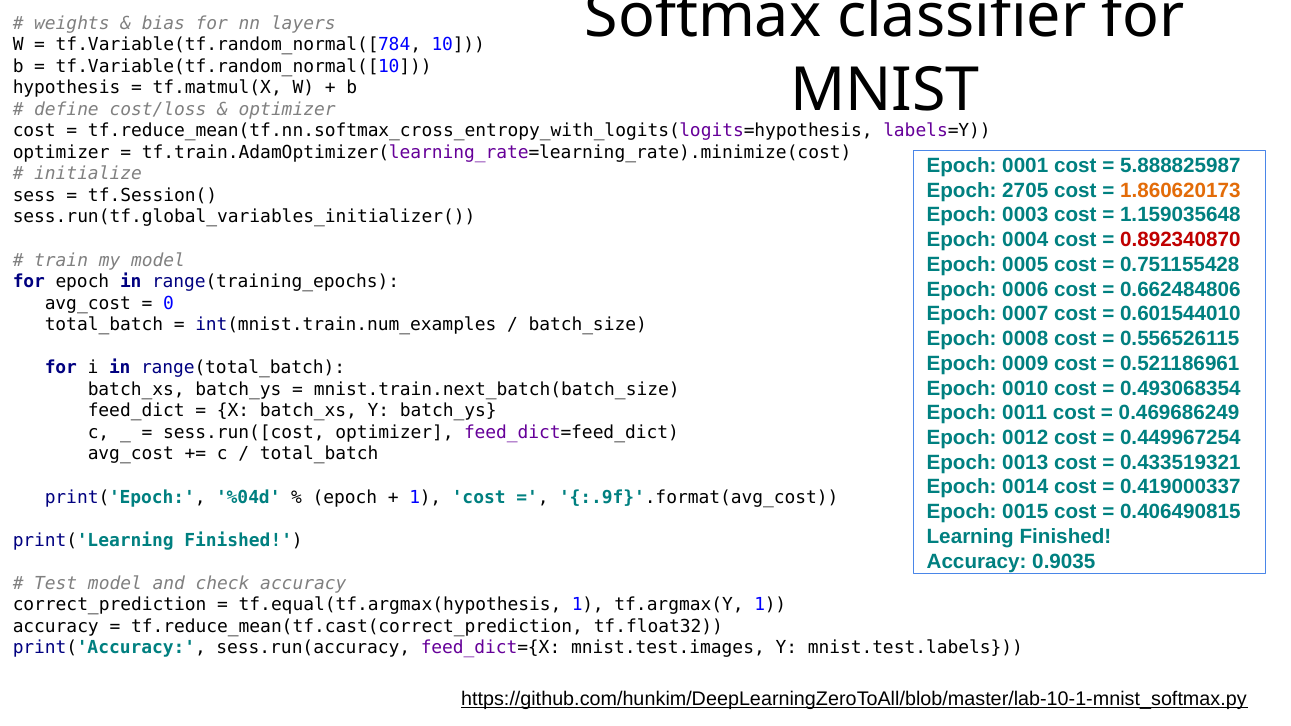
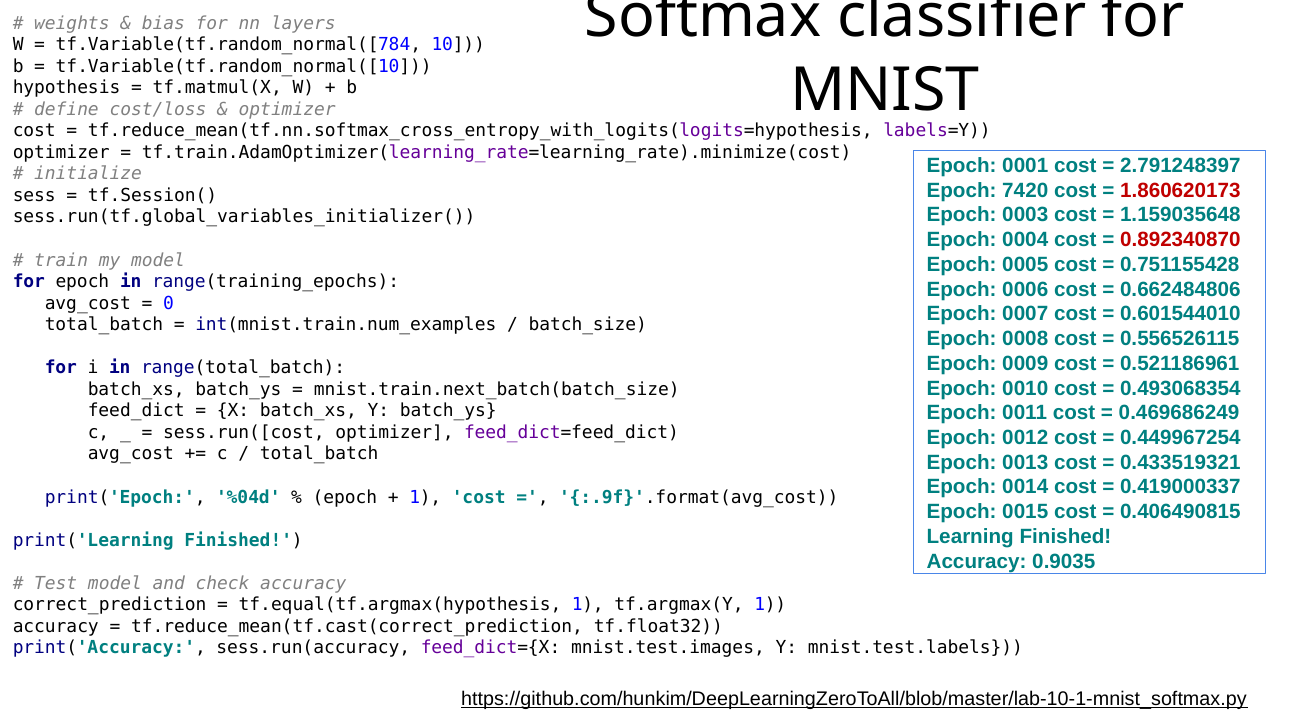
5.888825987: 5.888825987 -> 2.791248397
2705: 2705 -> 7420
1.860620173 colour: orange -> red
